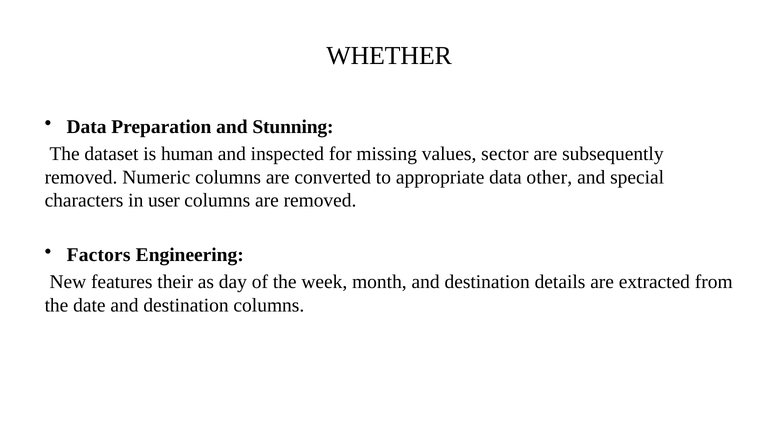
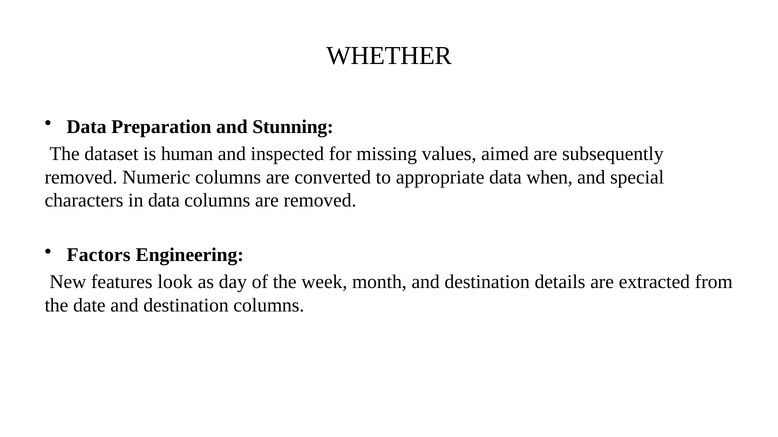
sector: sector -> aimed
other: other -> when
in user: user -> data
their: their -> look
